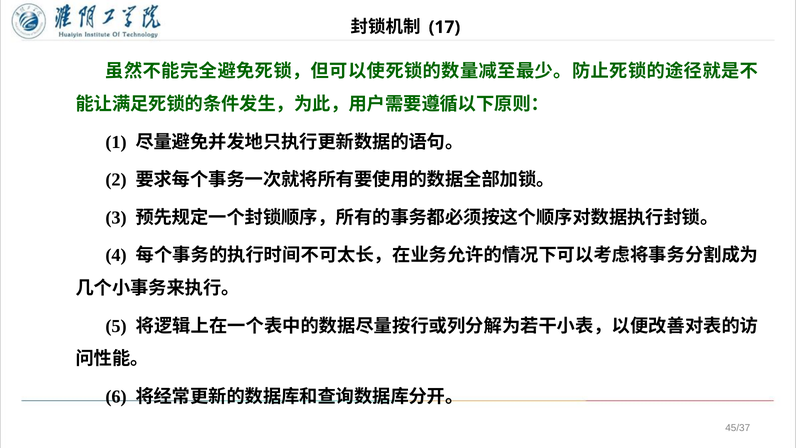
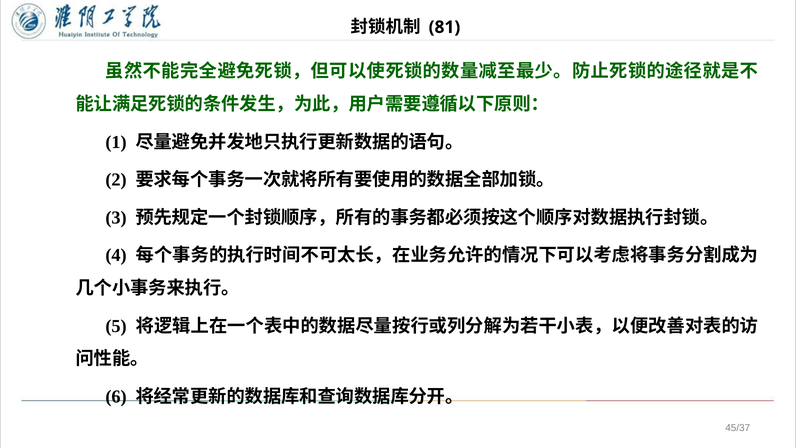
17: 17 -> 81
